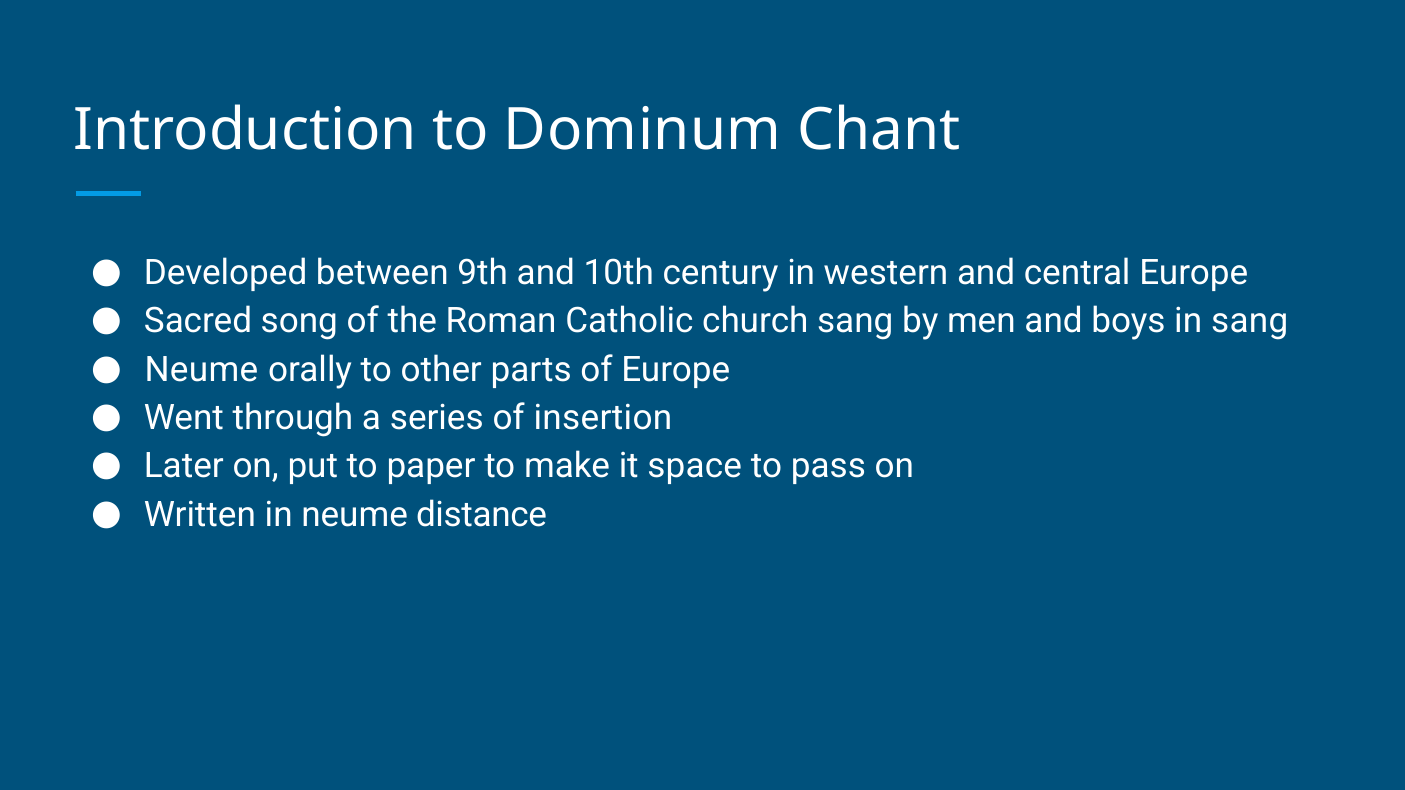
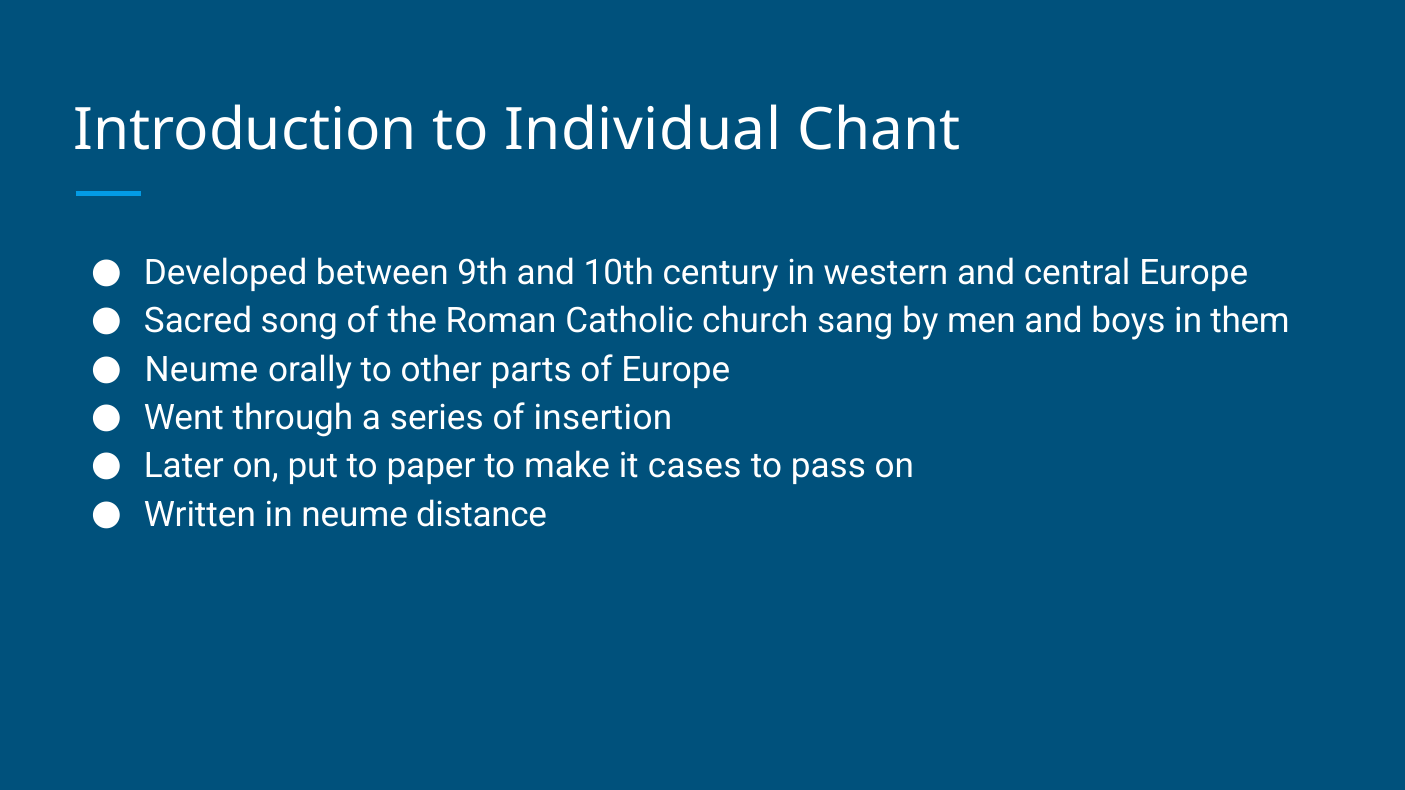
Dominum: Dominum -> Individual
in sang: sang -> them
space: space -> cases
